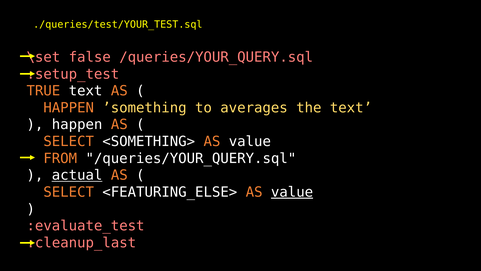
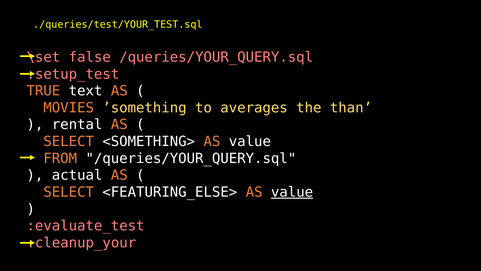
HAPPEN at (69, 108): HAPPEN -> MOVIES
the text: text -> than
happen at (77, 124): happen -> rental
actual underline: present -> none
:cleanup_last: :cleanup_last -> :cleanup_your
